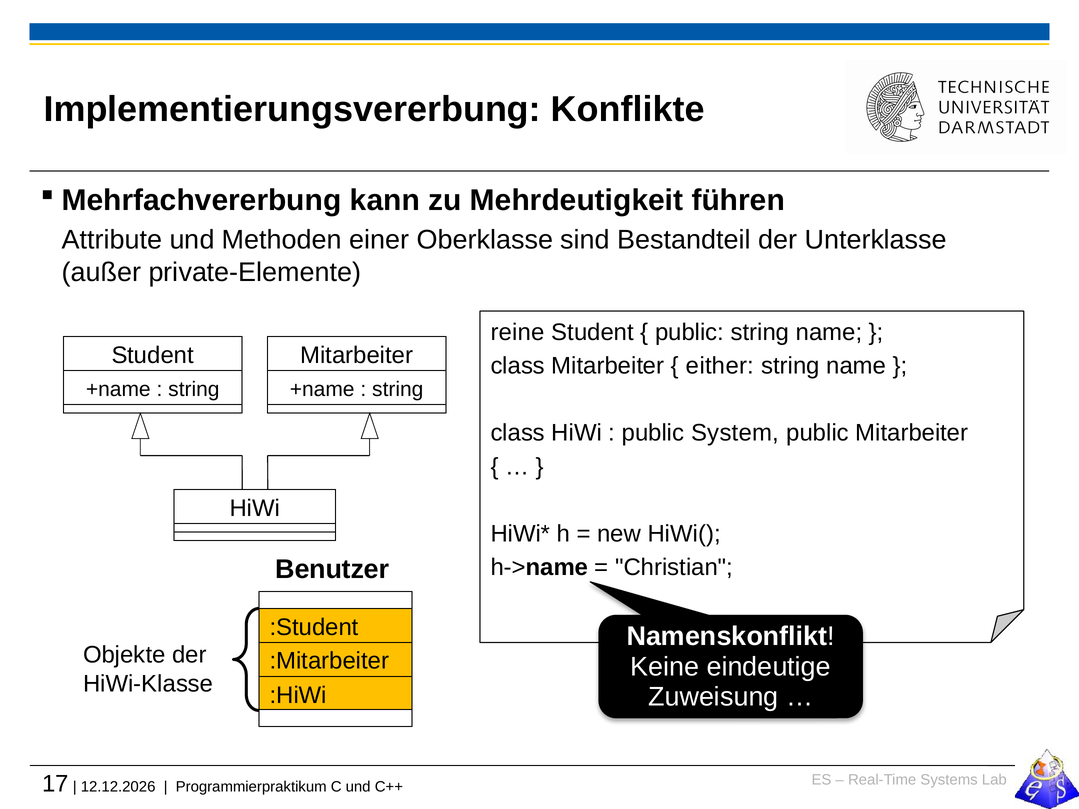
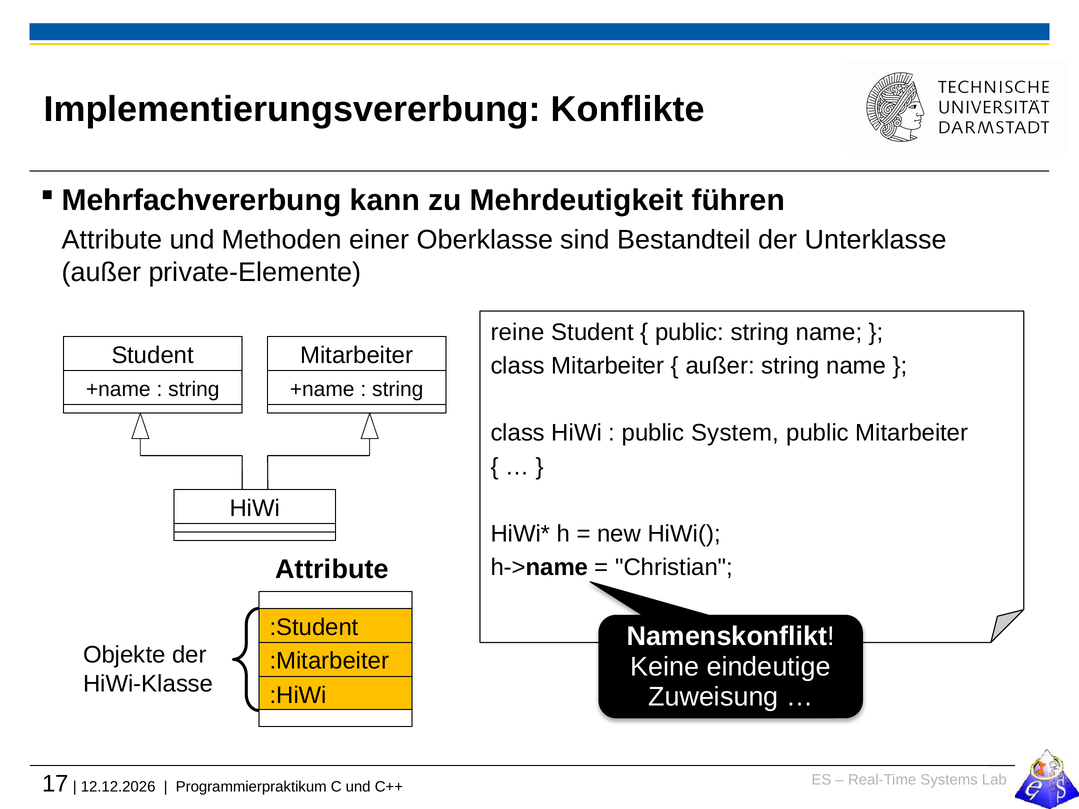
either at (720, 366): either -> außer
Benutzer at (332, 570): Benutzer -> Attribute
